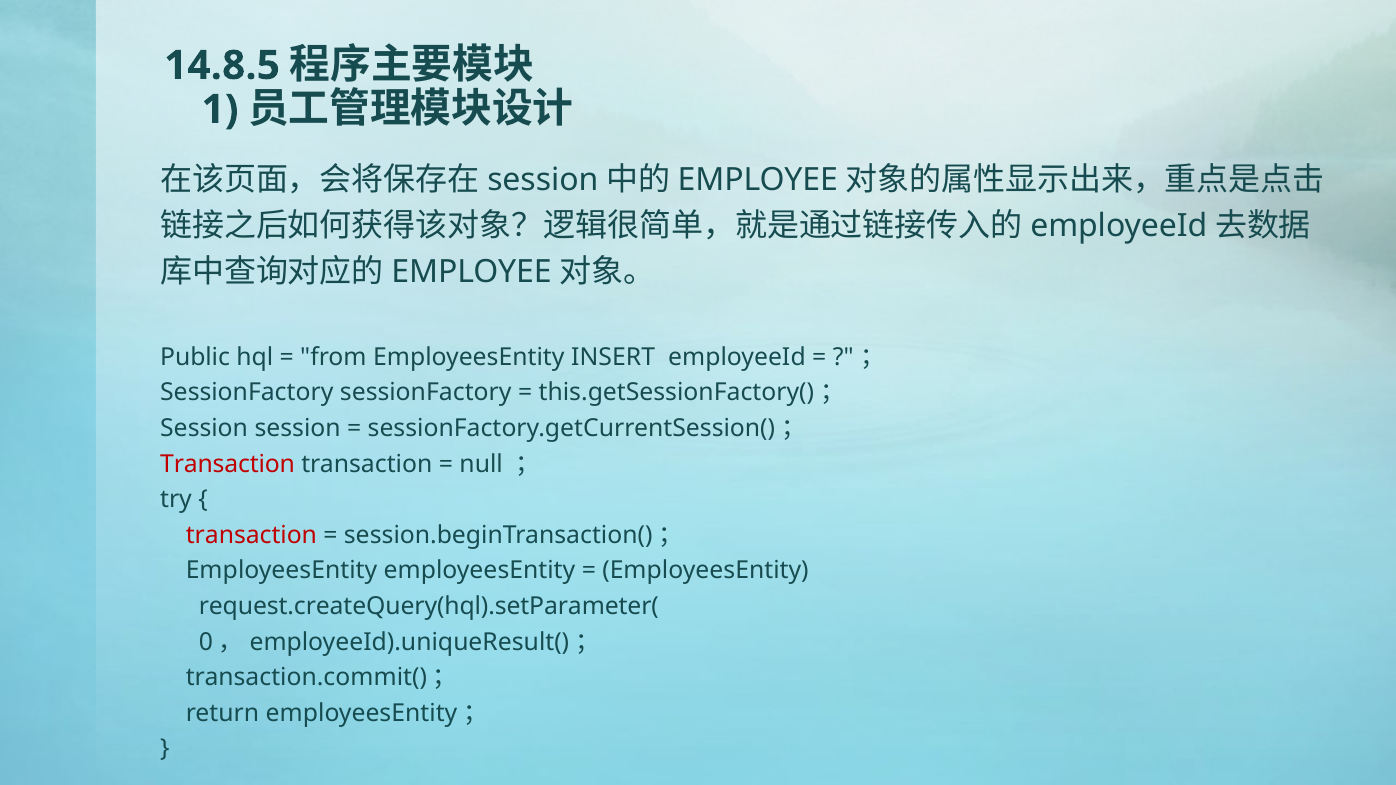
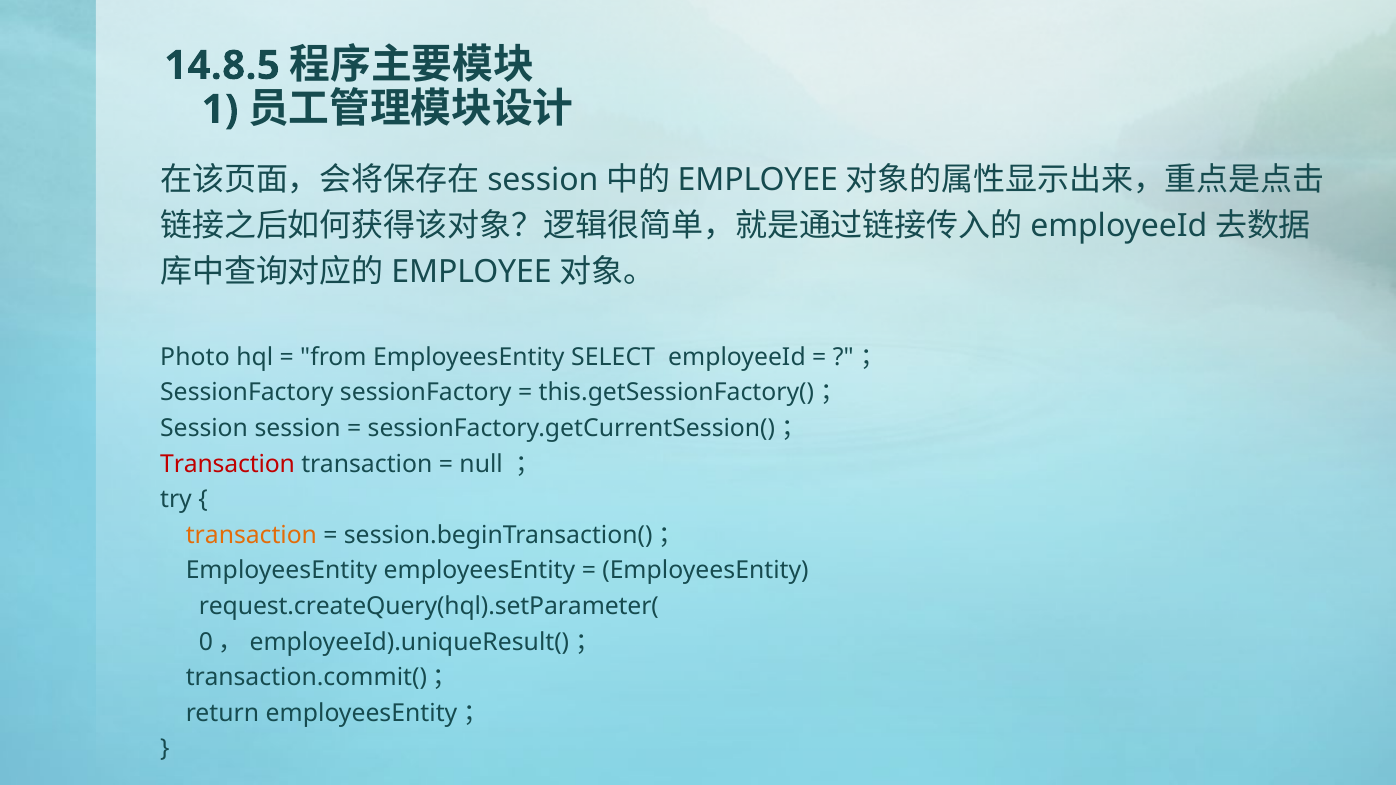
Public: Public -> Photo
INSERT: INSERT -> SELECT
transaction at (251, 535) colour: red -> orange
